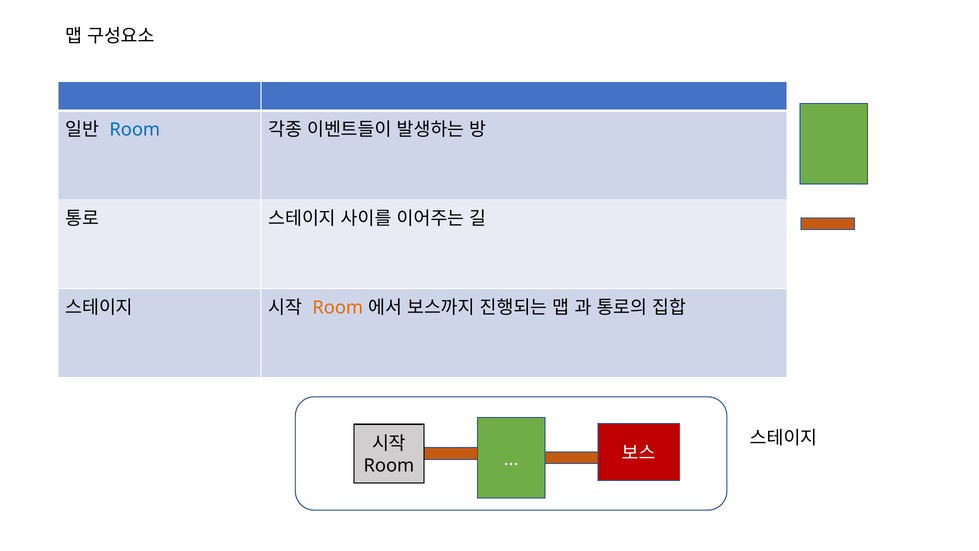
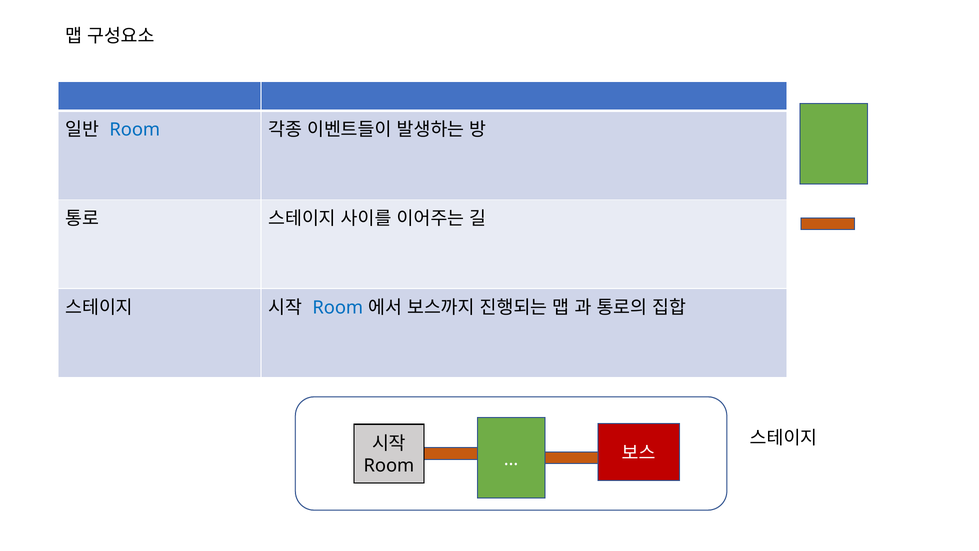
Room at (338, 307) colour: orange -> blue
